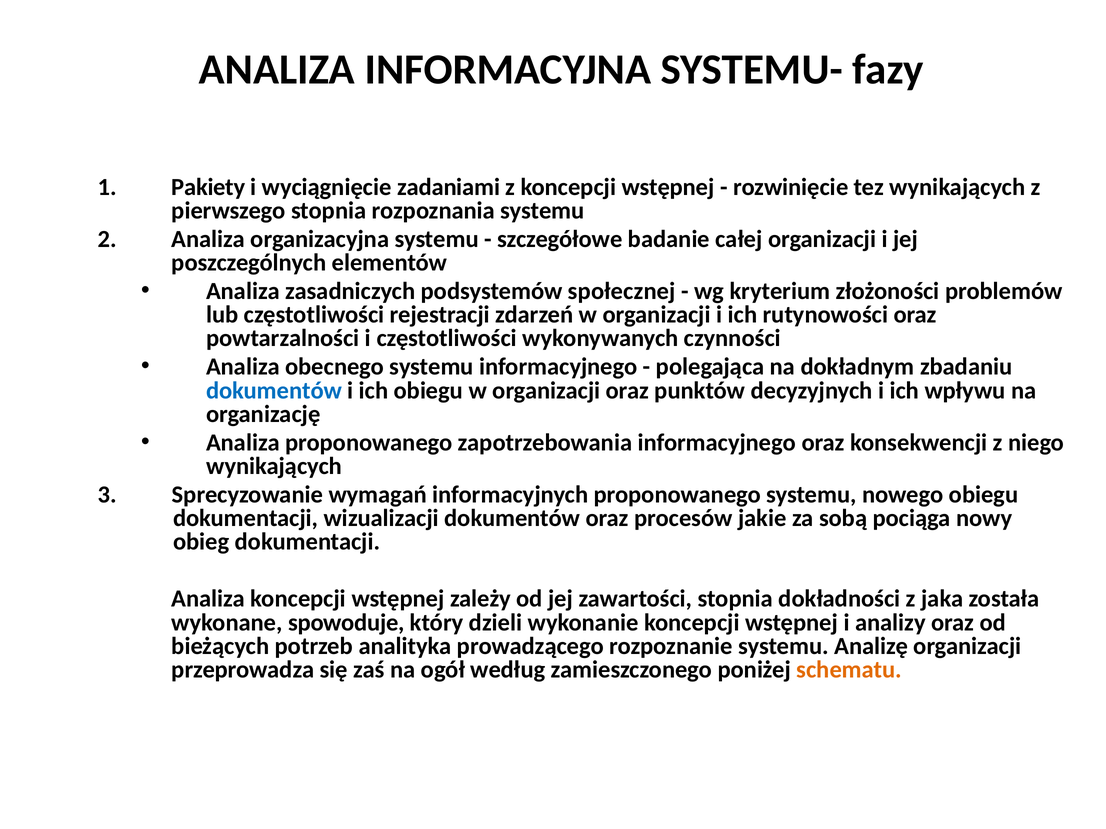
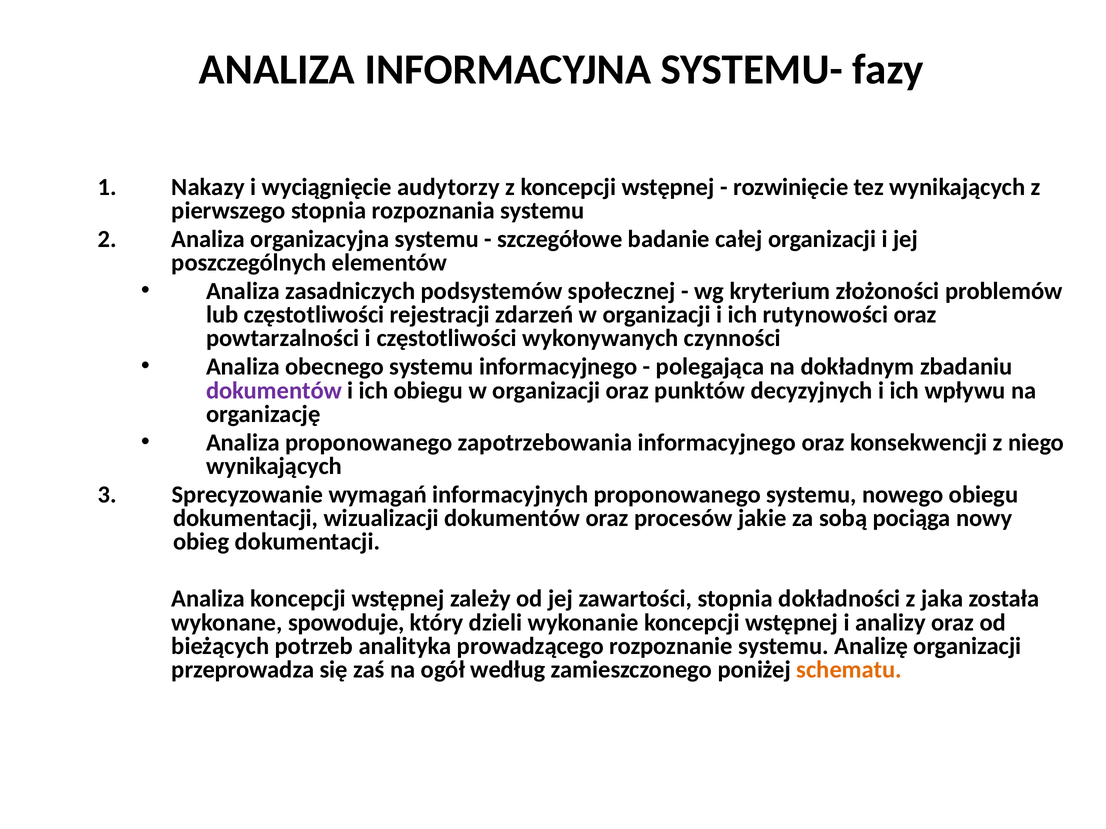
Pakiety: Pakiety -> Nakazy
zadaniami: zadaniami -> audytorzy
dokumentów at (274, 391) colour: blue -> purple
